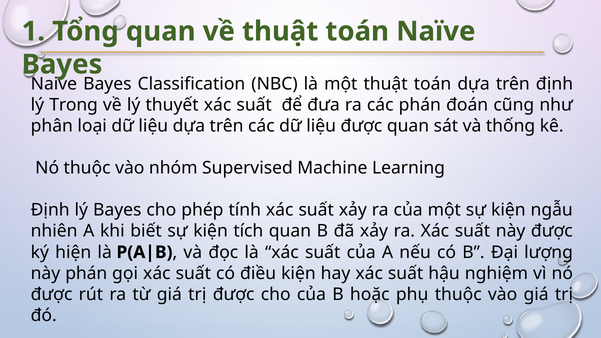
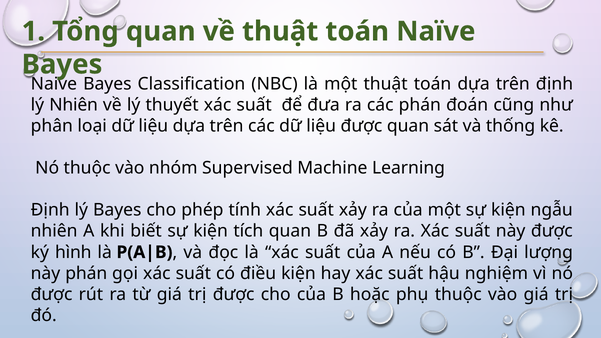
lý Trong: Trong -> Nhiên
hiện: hiện -> hình
